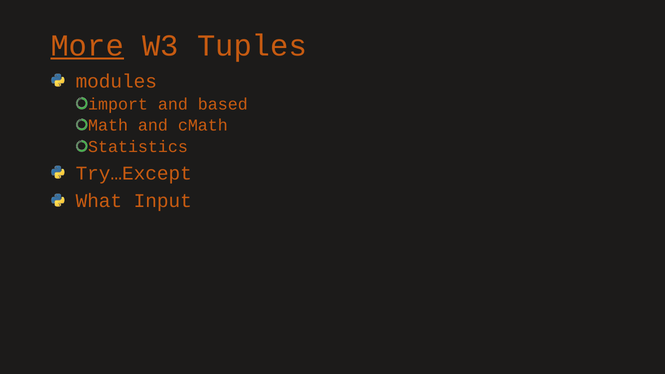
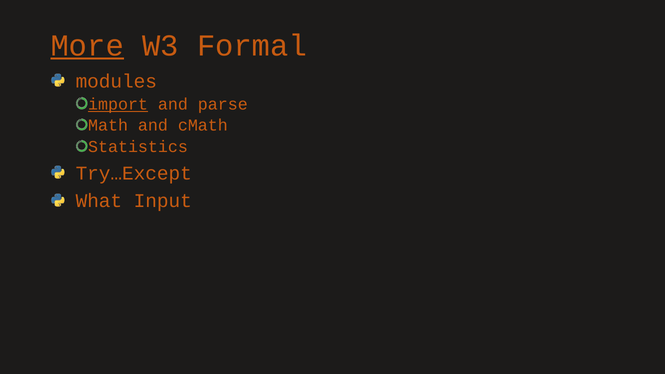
Tuples: Tuples -> Formal
import underline: none -> present
based: based -> parse
